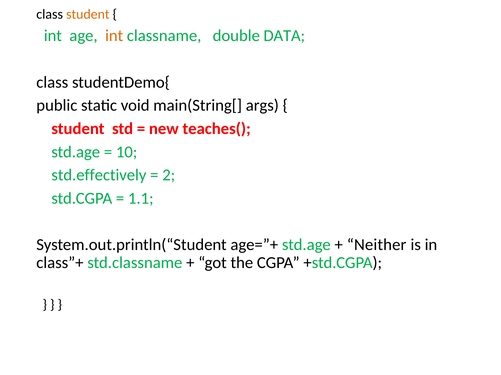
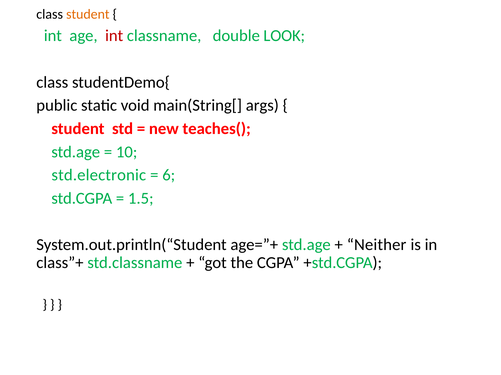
int at (114, 36) colour: orange -> red
DATA: DATA -> LOOK
std.effectively: std.effectively -> std.electronic
2: 2 -> 6
1.1: 1.1 -> 1.5
